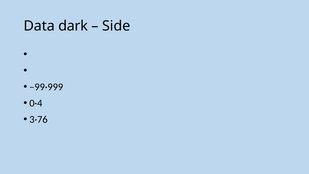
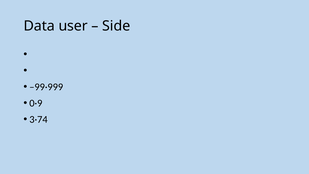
dark: dark -> user
0·4: 0·4 -> 0·9
3·76: 3·76 -> 3·74
